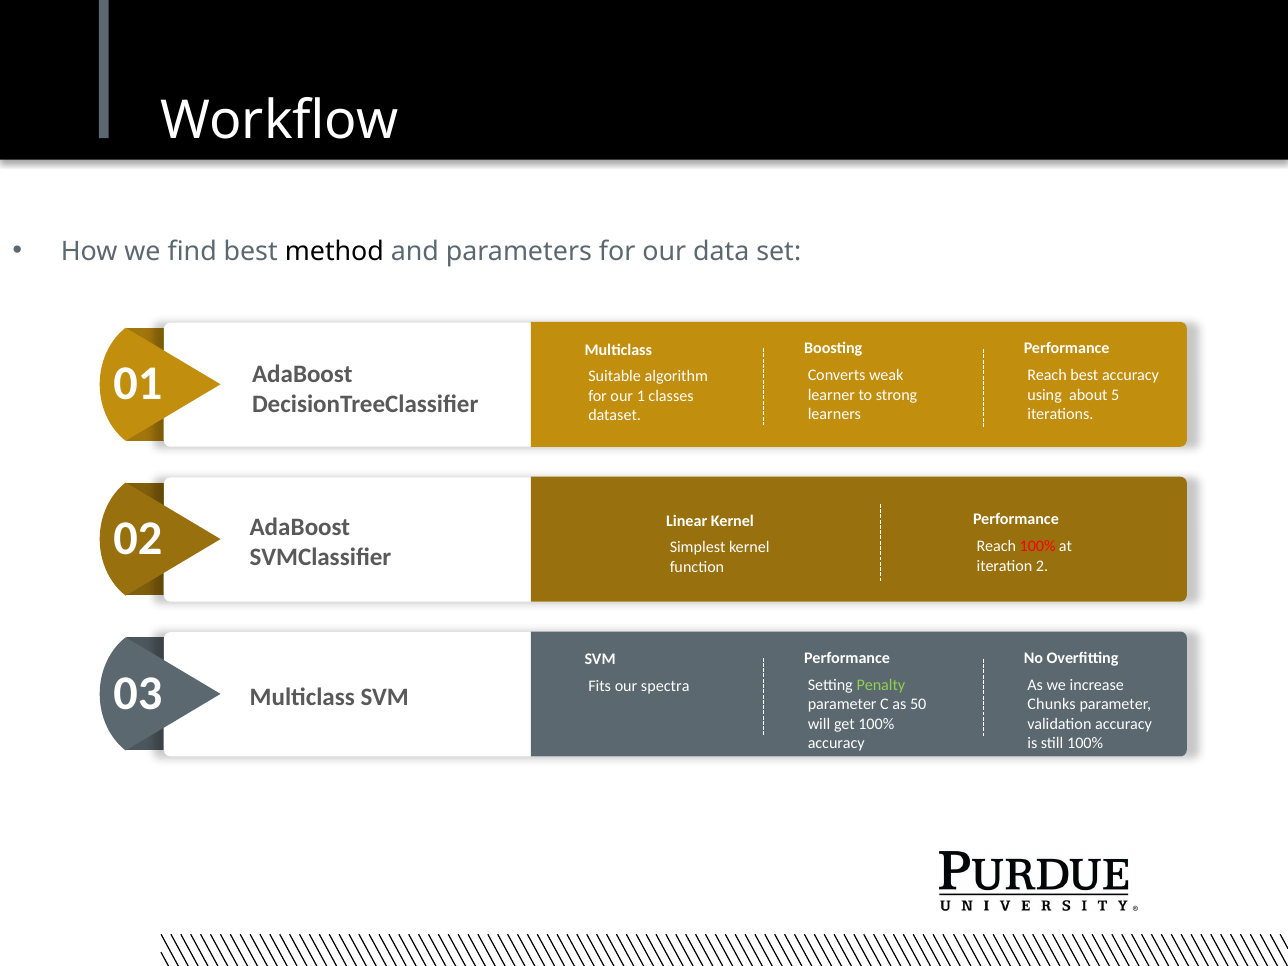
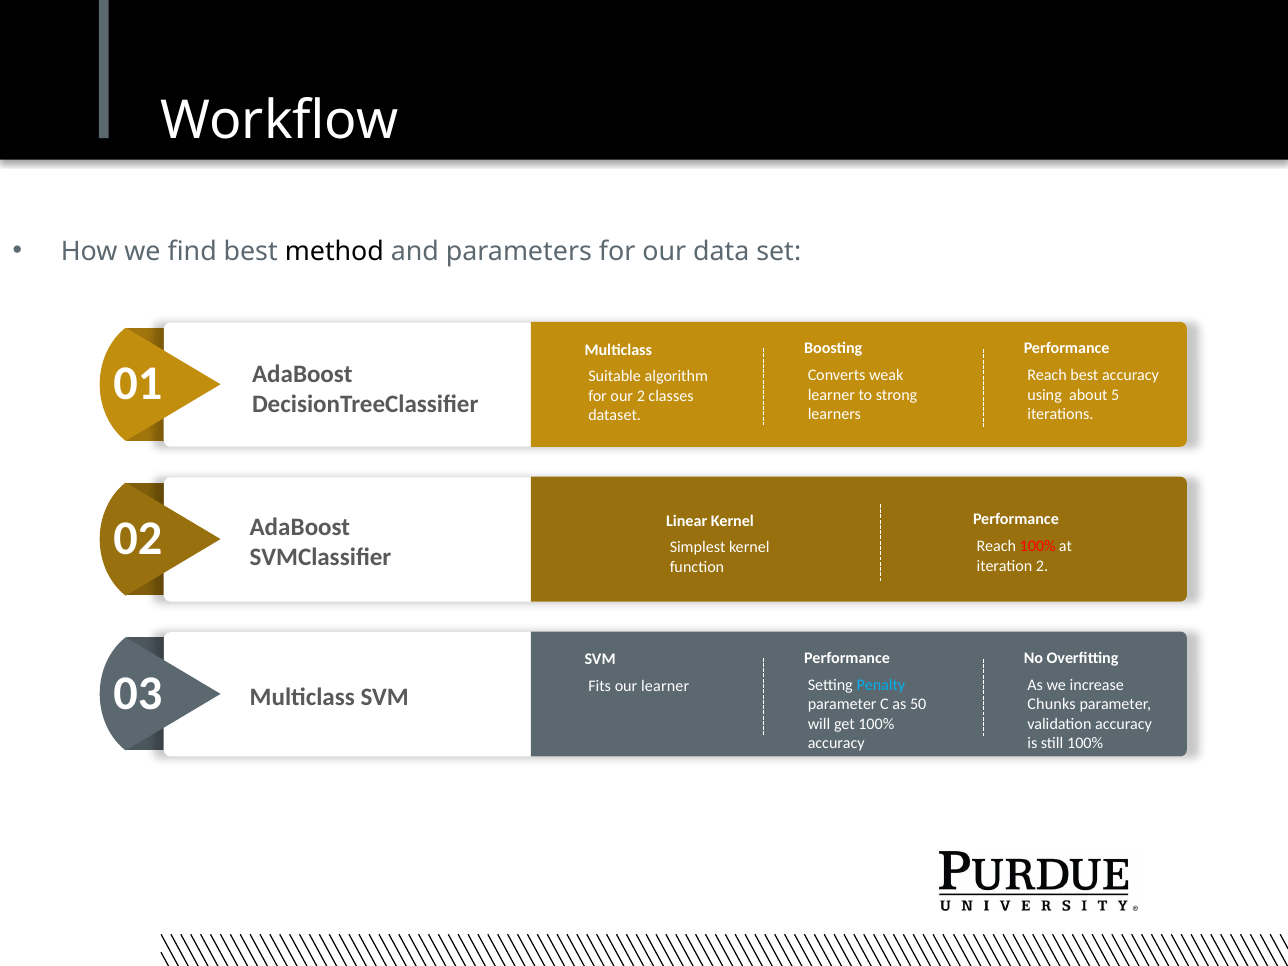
our 1: 1 -> 2
Penalty colour: light green -> light blue
our spectra: spectra -> learner
